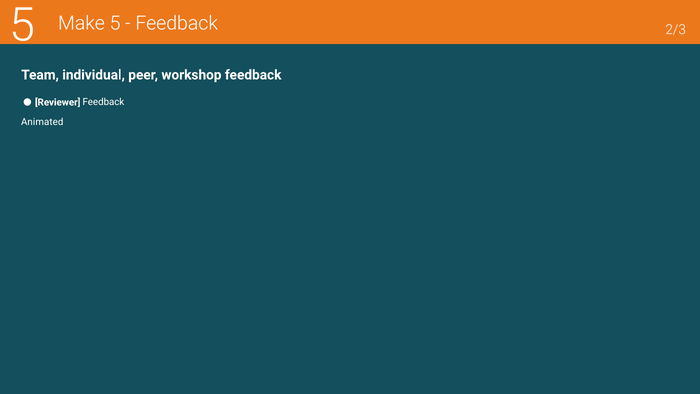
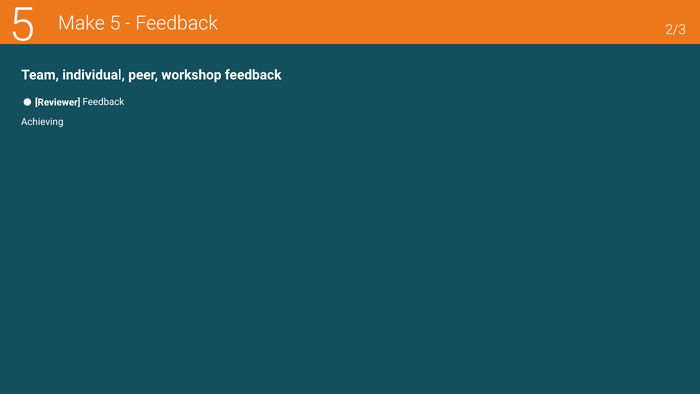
Animated: Animated -> Achieving
